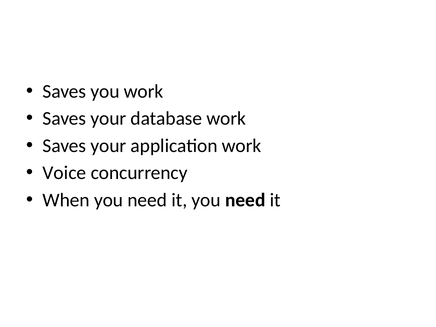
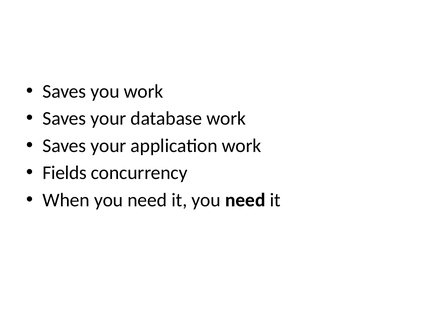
Voice: Voice -> Fields
